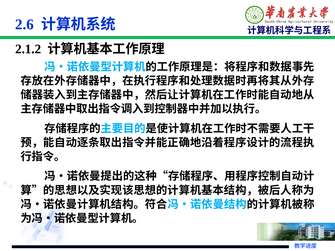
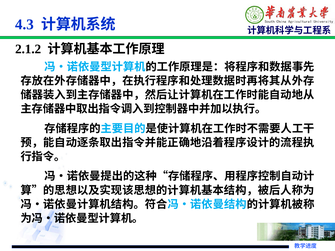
2.6: 2.6 -> 4.3
